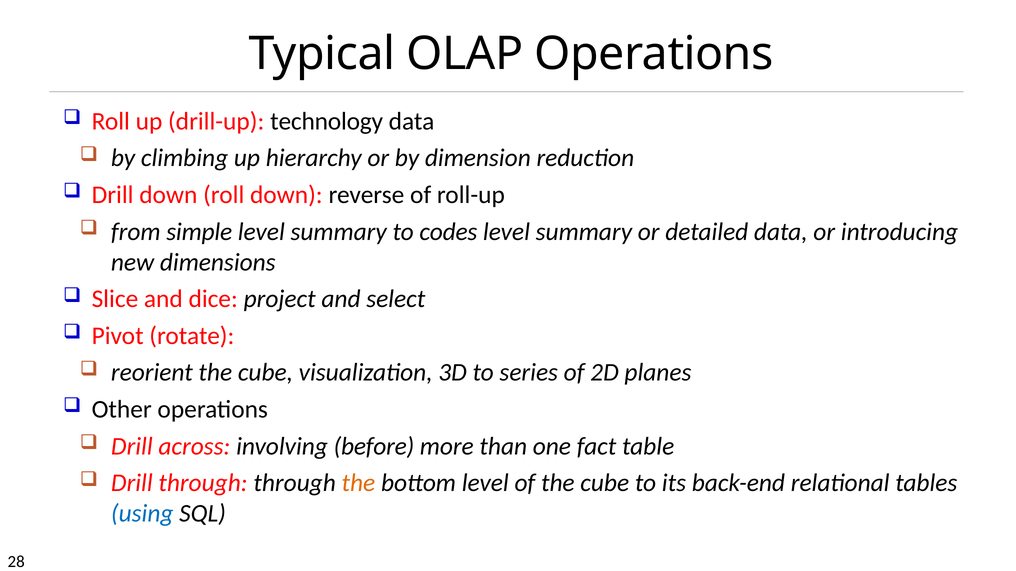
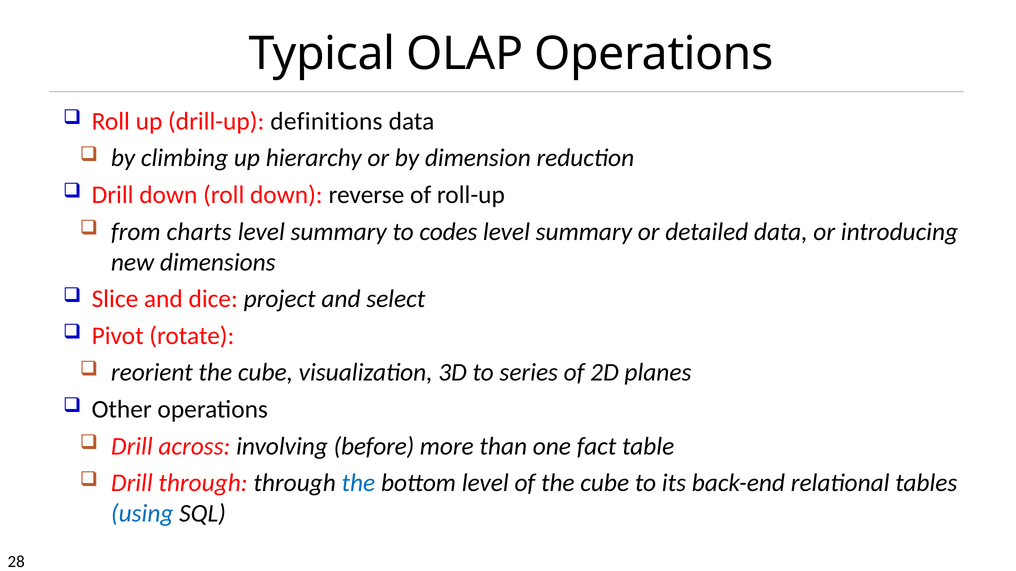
technology: technology -> definitions
simple: simple -> charts
the at (358, 483) colour: orange -> blue
